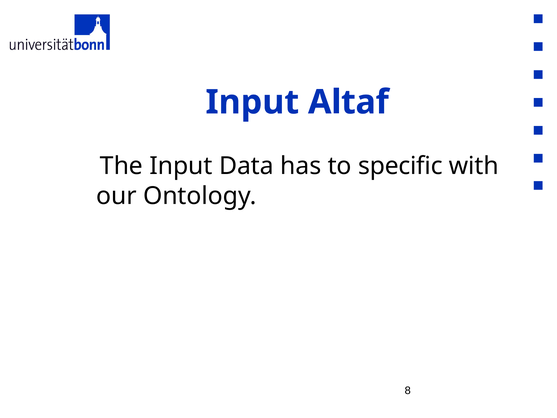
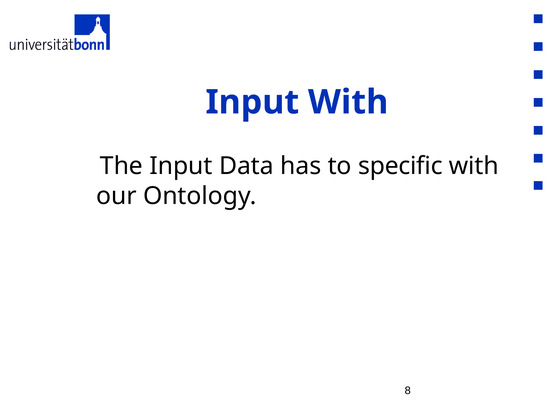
Input Altaf: Altaf -> With
